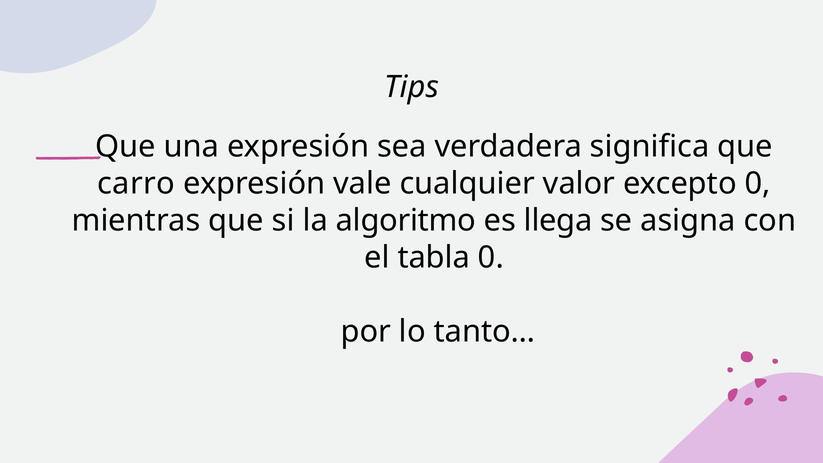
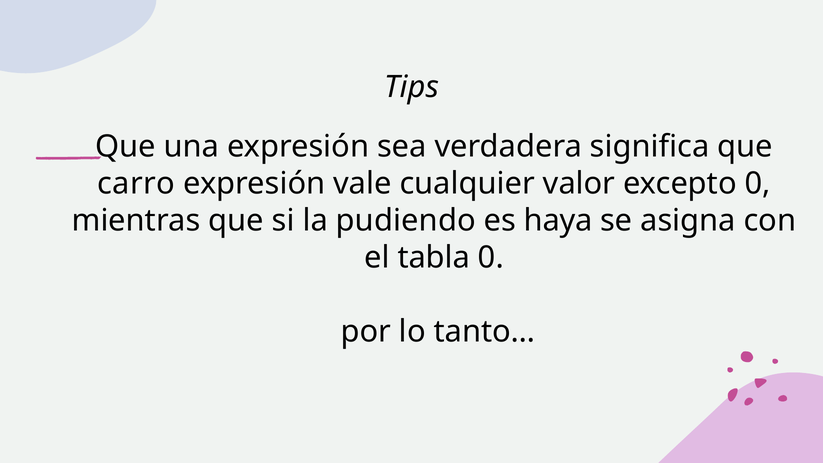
algoritmo: algoritmo -> pudiendo
llega: llega -> haya
